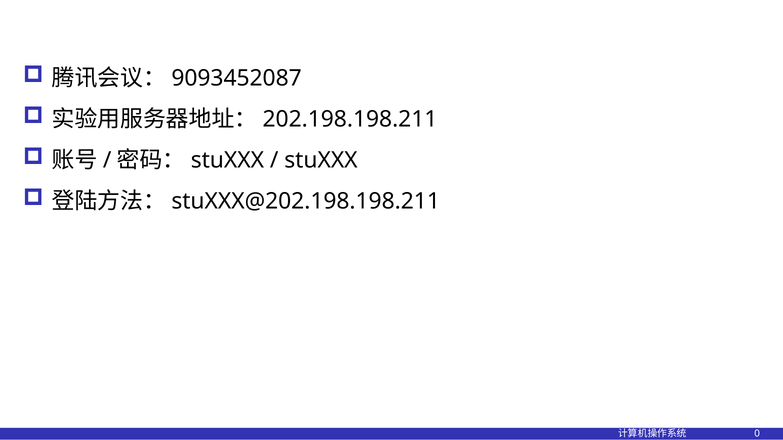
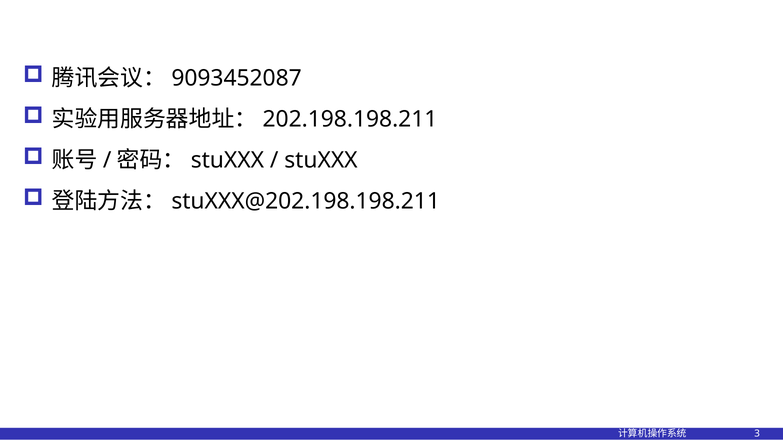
0: 0 -> 3
